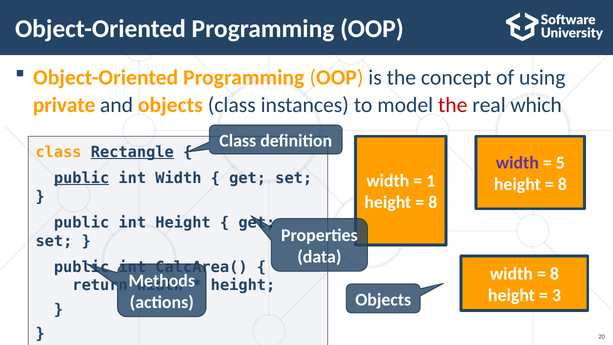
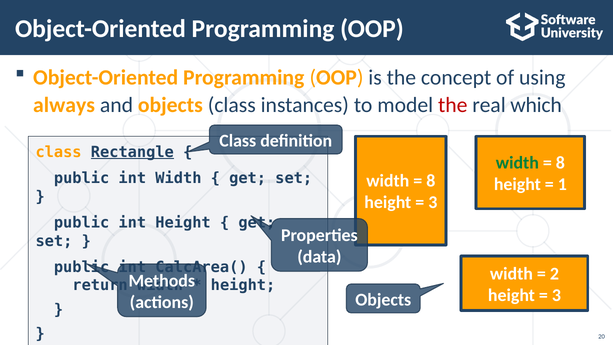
private: private -> always
width at (517, 163) colour: purple -> green
5 at (560, 163): 5 -> 8
public at (82, 178) underline: present -> none
1 at (431, 181): 1 -> 8
8 at (562, 184): 8 -> 1
8 at (433, 202): 8 -> 3
8 at (554, 274): 8 -> 2
